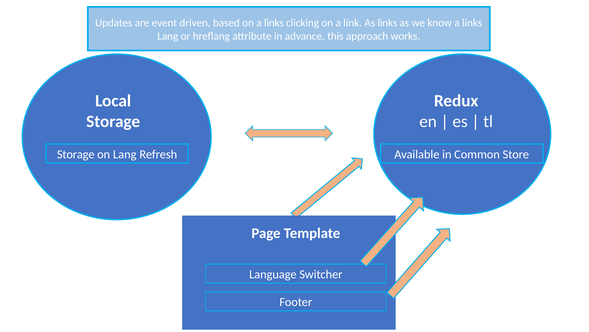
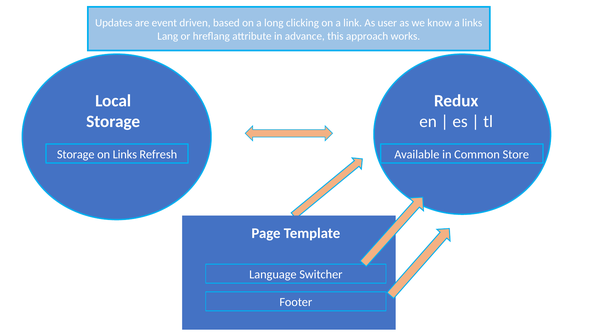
on a links: links -> long
As links: links -> user
on Lang: Lang -> Links
